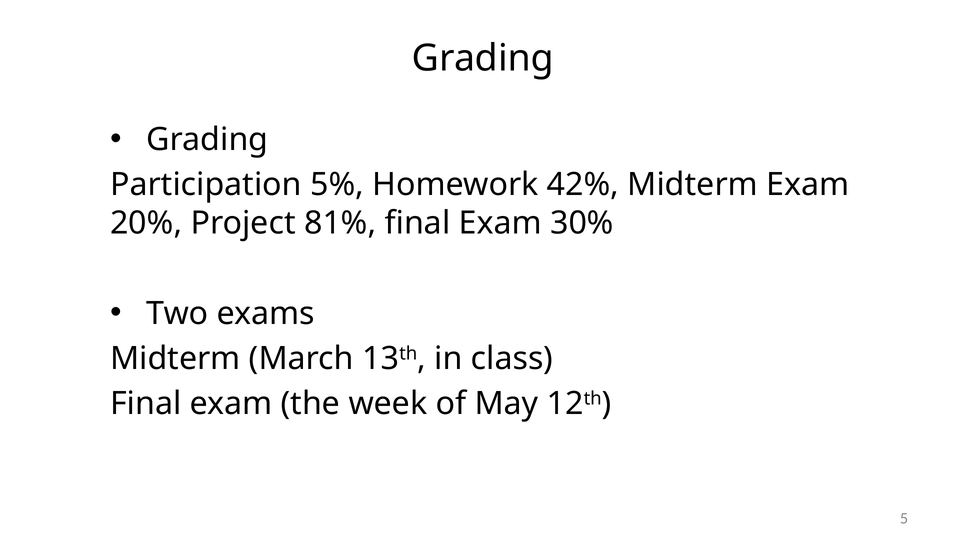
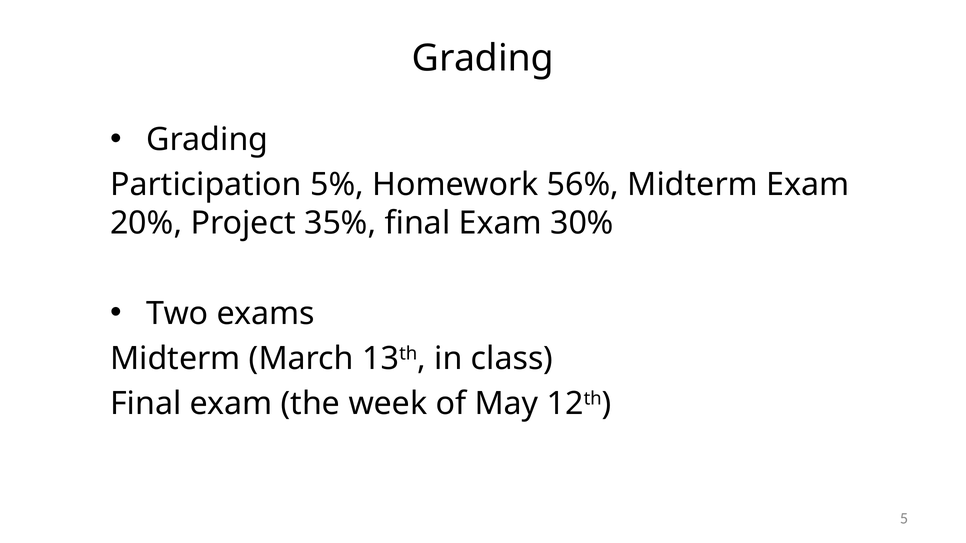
42%: 42% -> 56%
81%: 81% -> 35%
